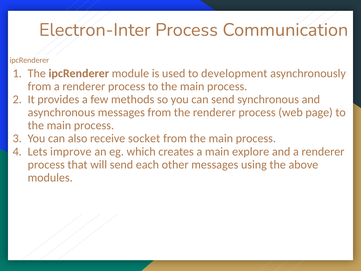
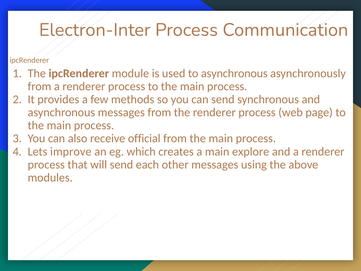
to development: development -> asynchronous
socket: socket -> official
